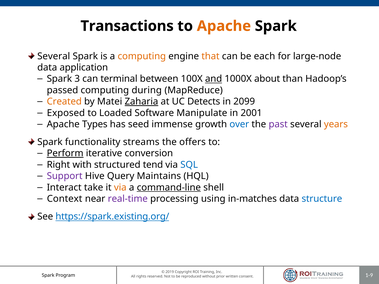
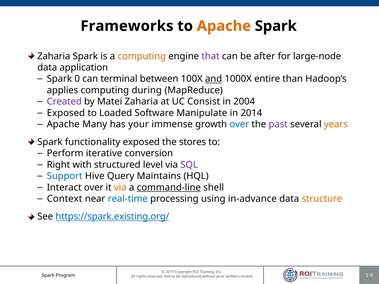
Transactions: Transactions -> Frameworks
Several at (54, 56): Several -> Zaharia
that colour: orange -> purple
each: each -> after
3: 3 -> 0
about: about -> entire
passed: passed -> applies
Created colour: orange -> purple
Zaharia at (141, 102) underline: present -> none
Detects: Detects -> Consist
2099: 2099 -> 2004
2001: 2001 -> 2014
Types: Types -> Many
seed: seed -> your
functionality streams: streams -> exposed
offers: offers -> stores
Perform underline: present -> none
tend: tend -> level
SQL colour: blue -> purple
Support colour: purple -> blue
Interact take: take -> over
real-time colour: purple -> blue
in-matches: in-matches -> in-advance
structure colour: blue -> orange
